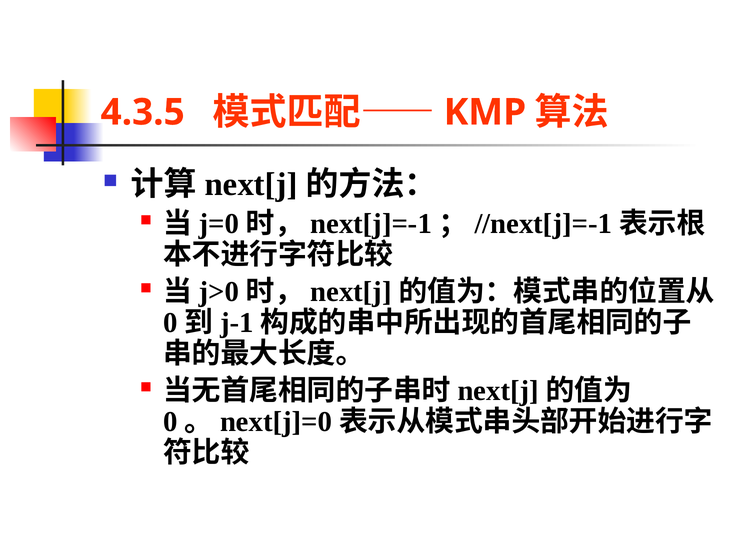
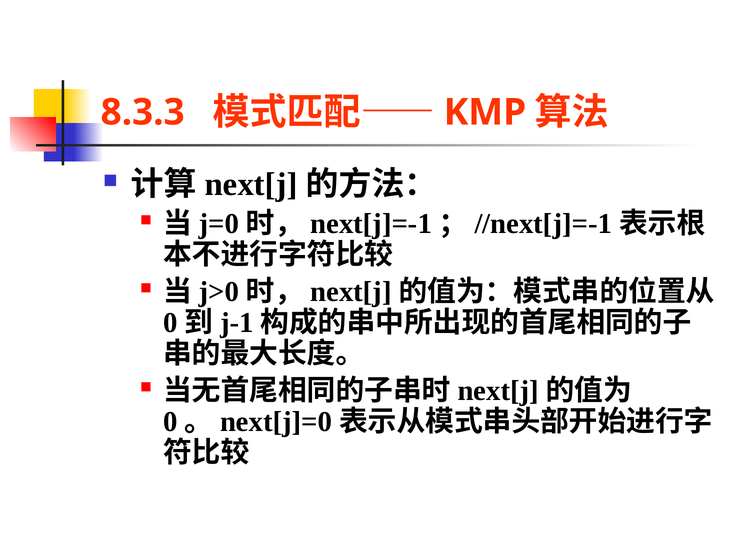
4.3.5: 4.3.5 -> 8.3.3
